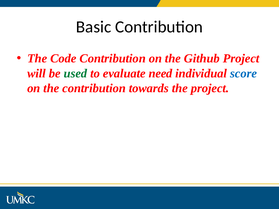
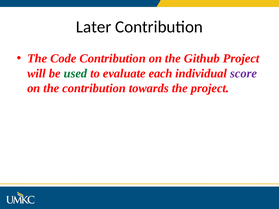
Basic: Basic -> Later
need: need -> each
score colour: blue -> purple
